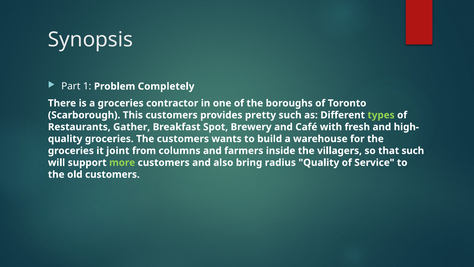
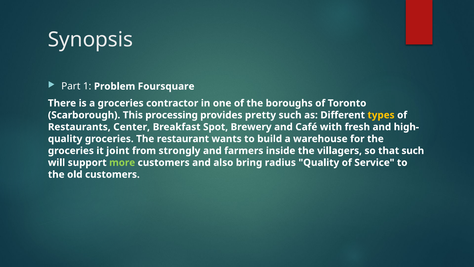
Completely: Completely -> Foursquare
This customers: customers -> processing
types colour: light green -> yellow
Gather: Gather -> Center
The customers: customers -> restaurant
columns: columns -> strongly
